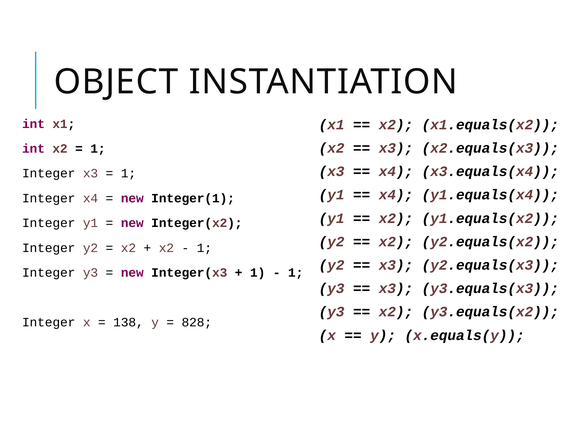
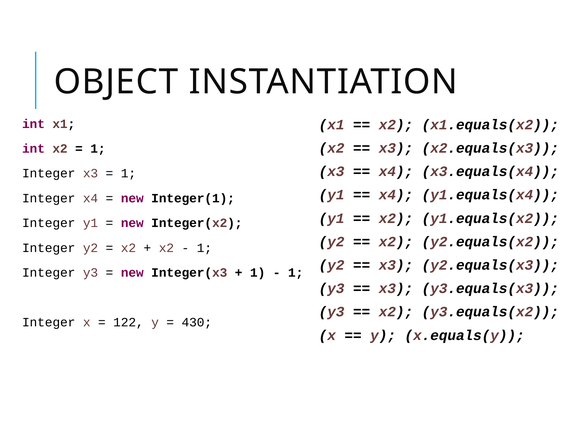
138: 138 -> 122
828: 828 -> 430
